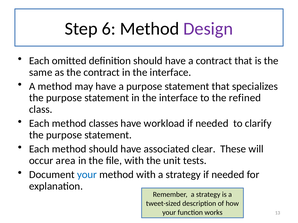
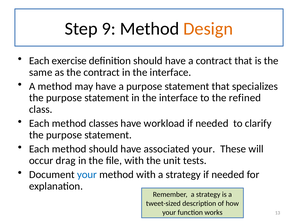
6: 6 -> 9
Design colour: purple -> orange
omitted: omitted -> exercise
associated clear: clear -> your
area: area -> drag
